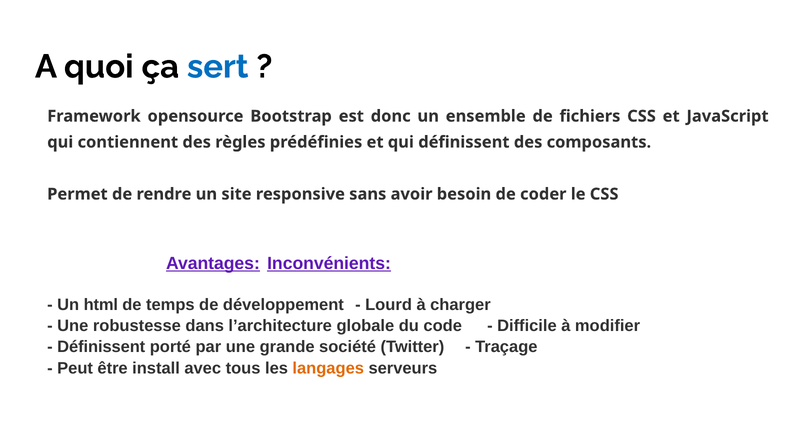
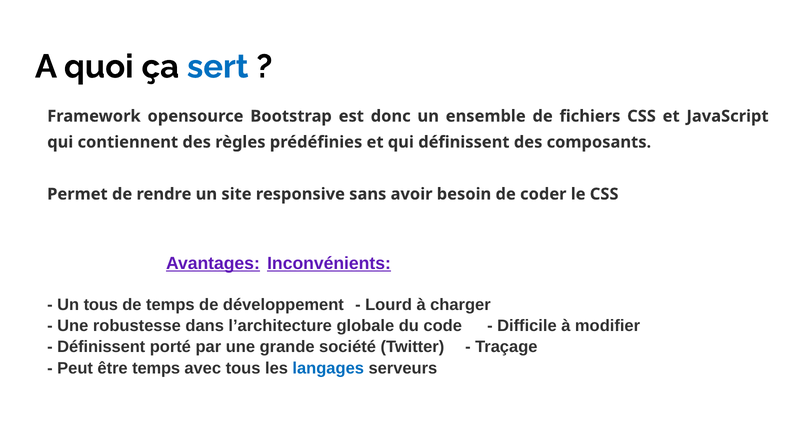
Un html: html -> tous
être install: install -> temps
langages colour: orange -> blue
